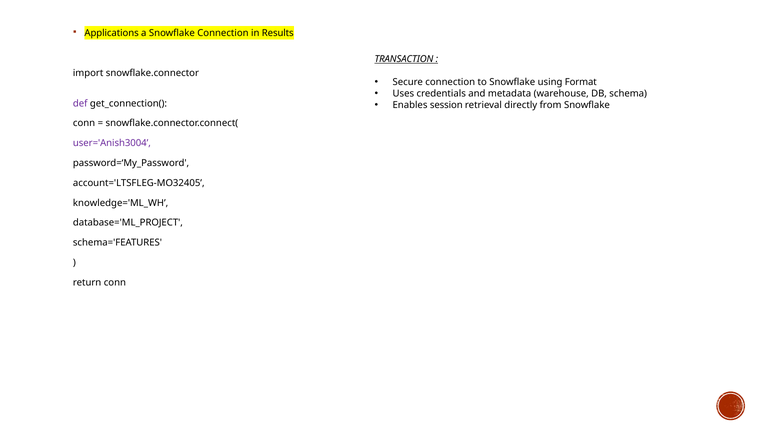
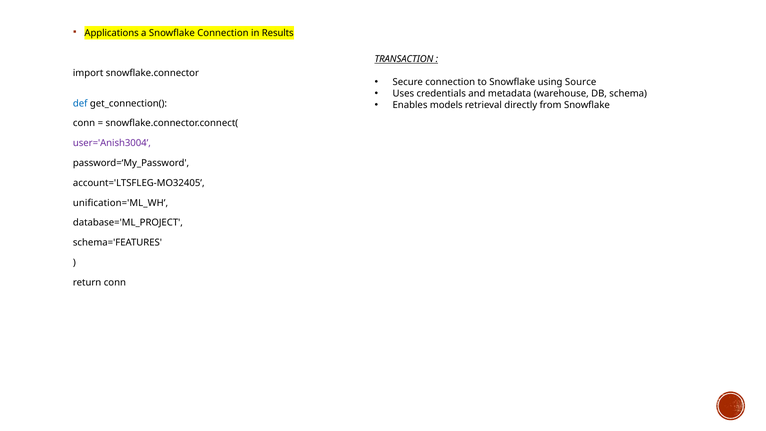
Format: Format -> Source
session: session -> models
def colour: purple -> blue
knowledge='ML_WH: knowledge='ML_WH -> unification='ML_WH
